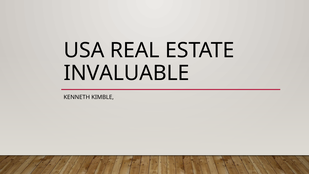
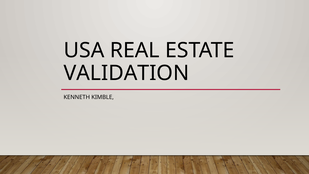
INVALUABLE: INVALUABLE -> VALIDATION
